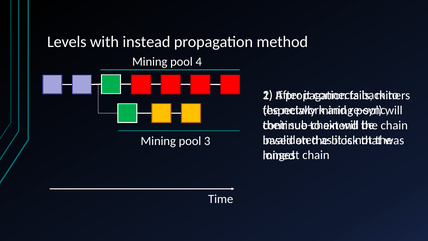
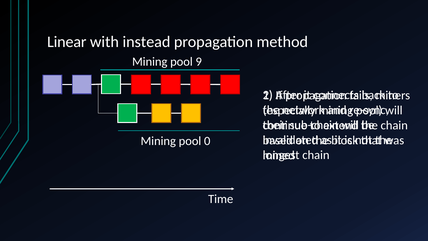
Levels: Levels -> Linear
4: 4 -> 9
3: 3 -> 0
